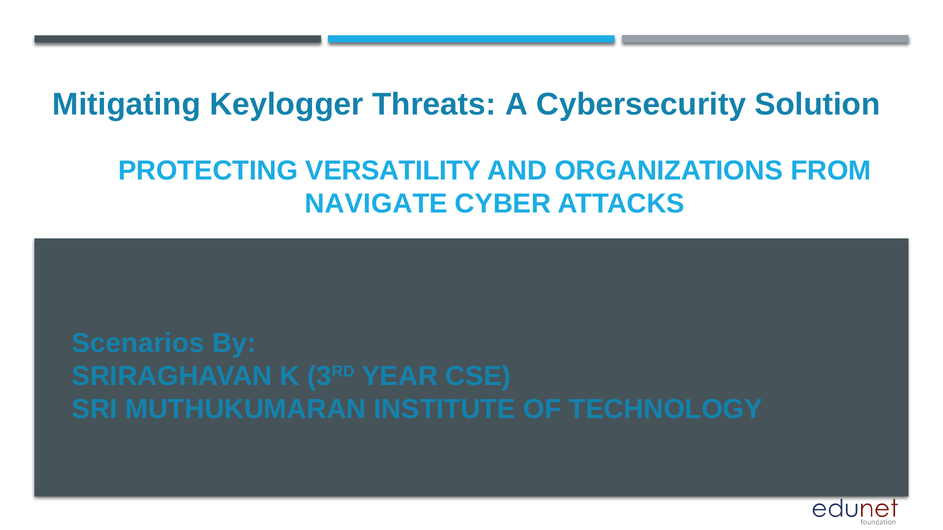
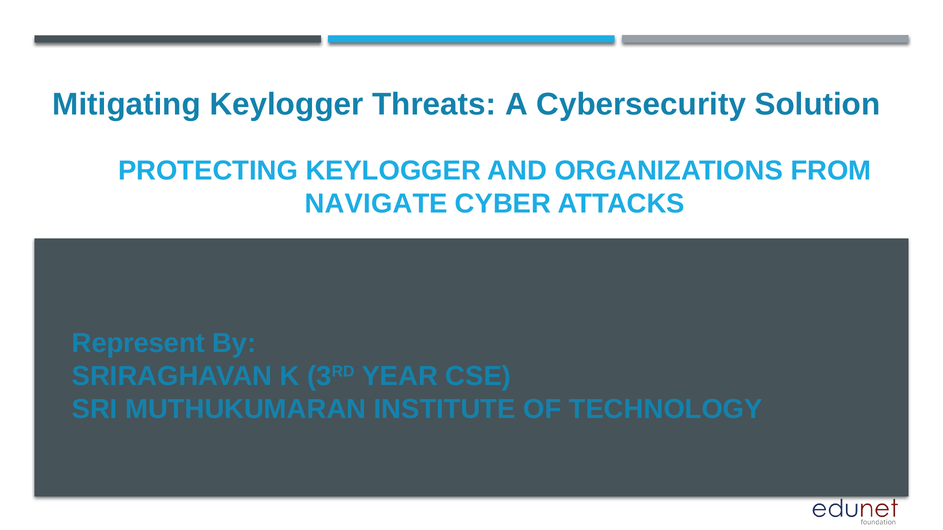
PROTECTING VERSATILITY: VERSATILITY -> KEYLOGGER
Scenarios: Scenarios -> Represent
